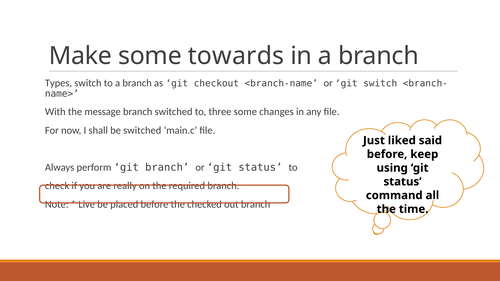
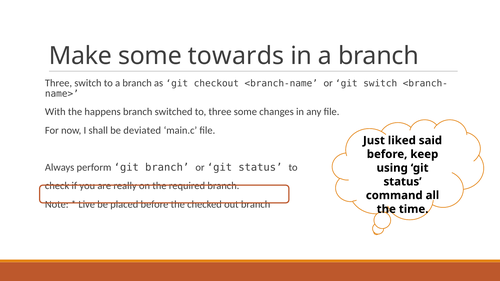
Types at (59, 83): Types -> Three
message: message -> happens
be switched: switched -> deviated
